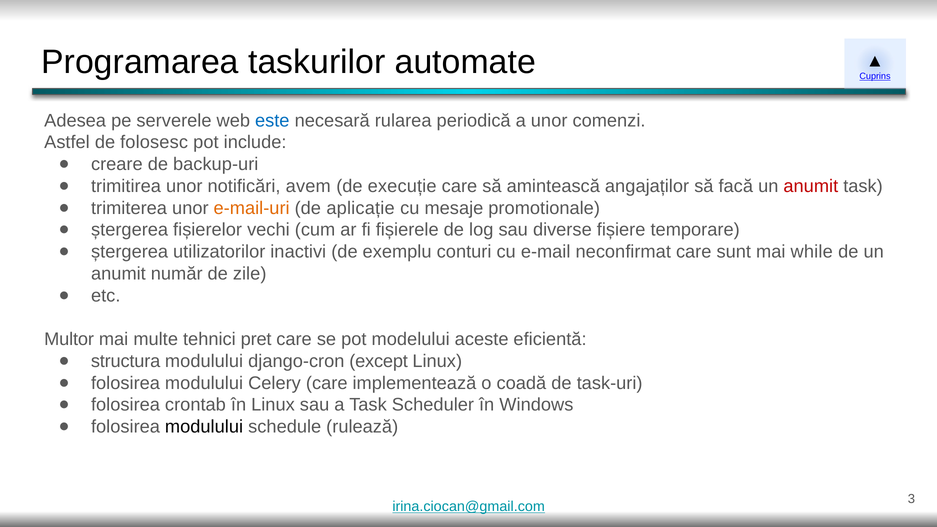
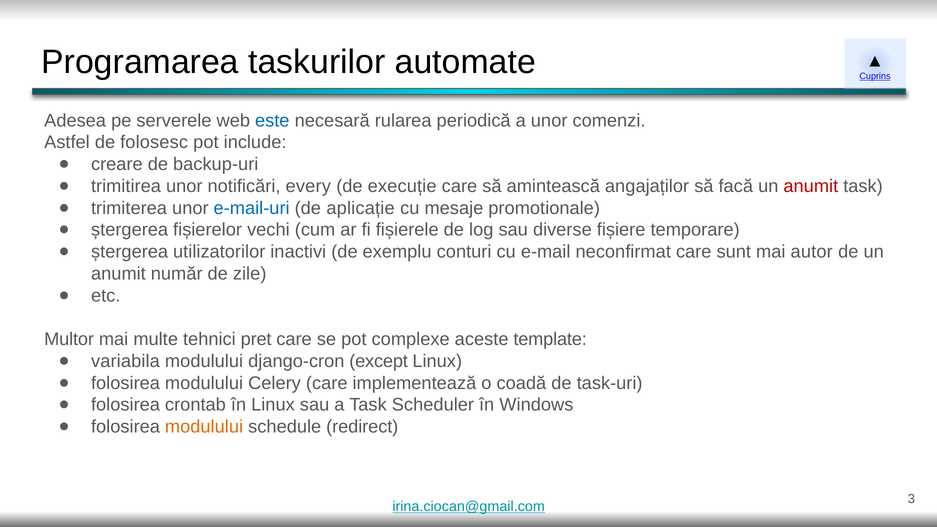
avem: avem -> every
e-mail-uri colour: orange -> blue
while: while -> autor
modelului: modelului -> complexe
eficientă: eficientă -> template
structura: structura -> variabila
modulului at (204, 427) colour: black -> orange
rulează: rulează -> redirect
